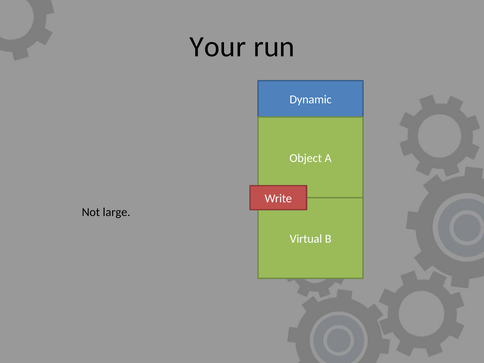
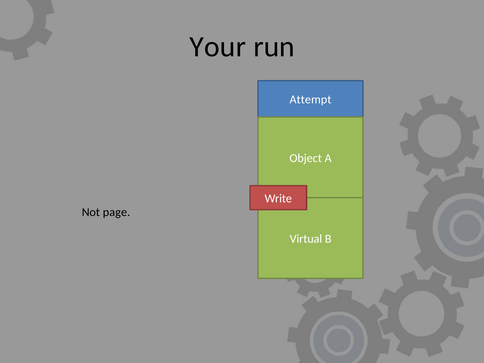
Dynamic: Dynamic -> Attempt
large: large -> page
